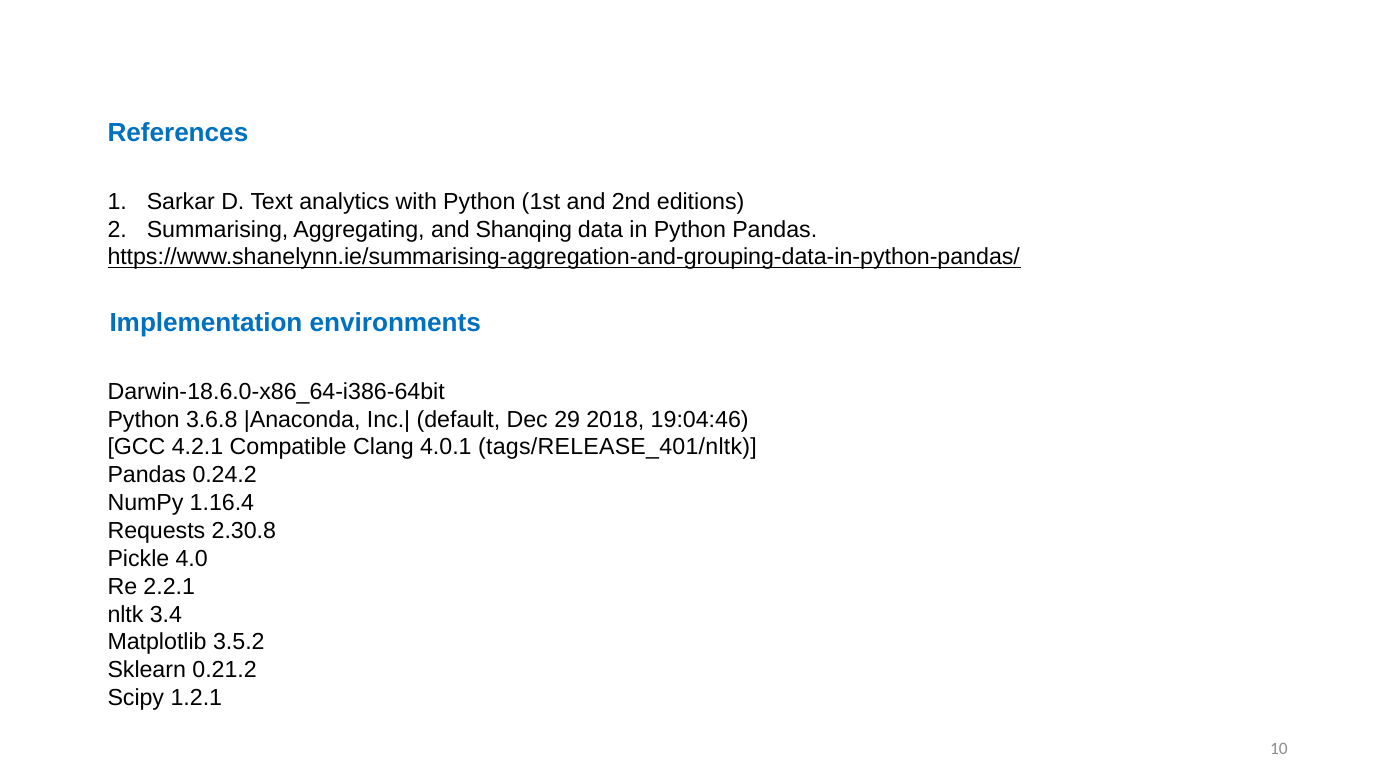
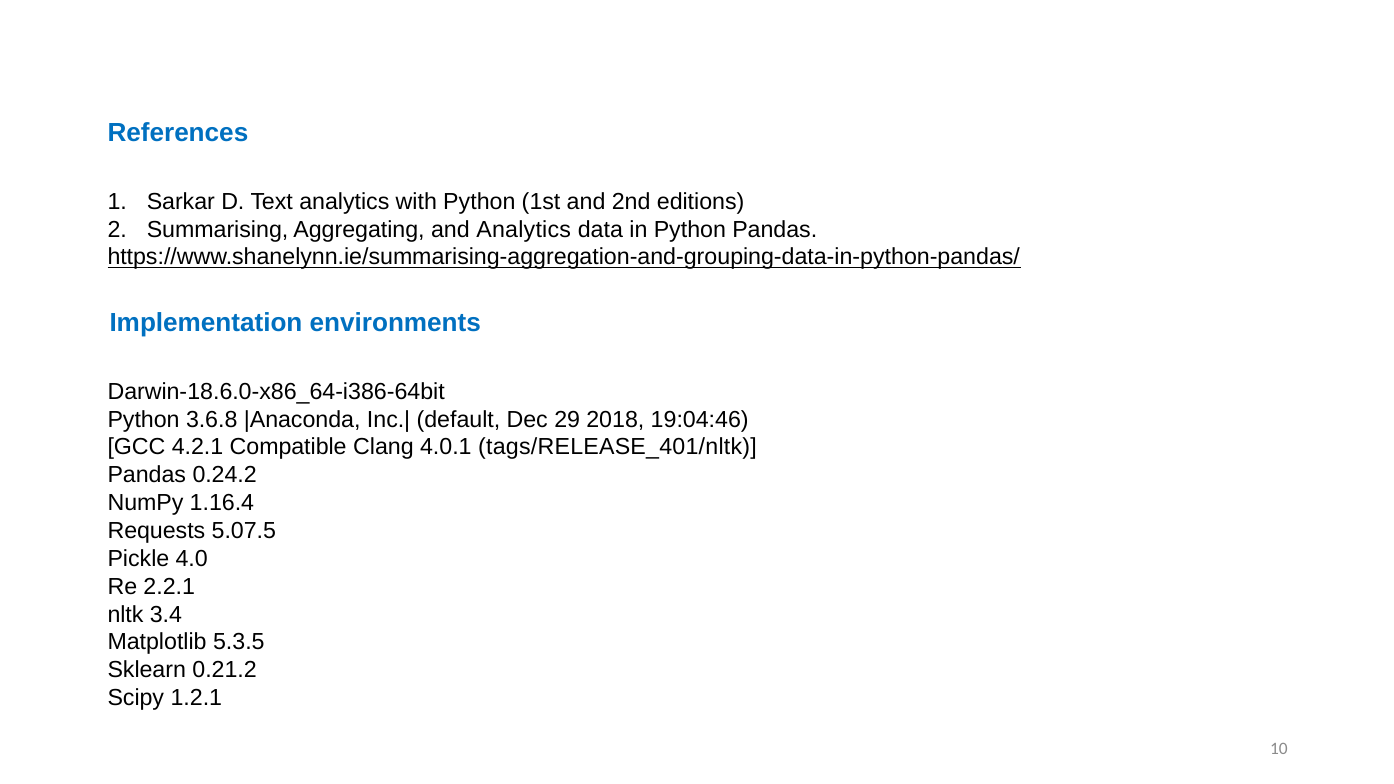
and Shanqing: Shanqing -> Analytics
2.30.8: 2.30.8 -> 5.07.5
3.5.2: 3.5.2 -> 5.3.5
